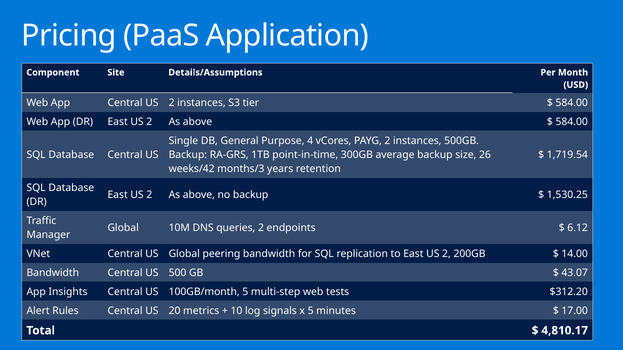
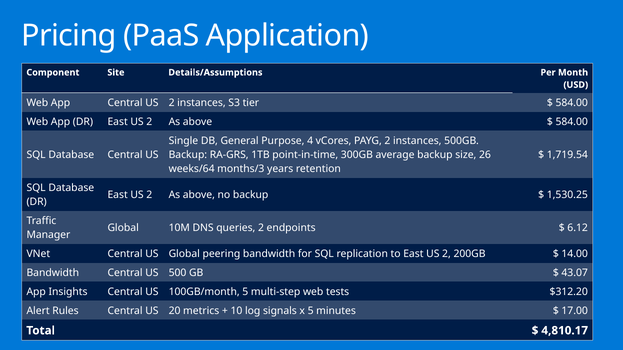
weeks/42: weeks/42 -> weeks/64
